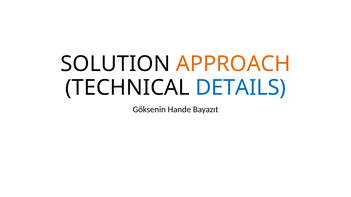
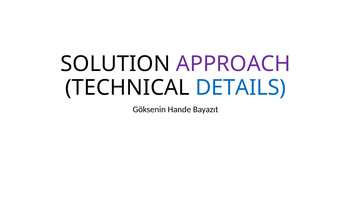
APPROACH colour: orange -> purple
